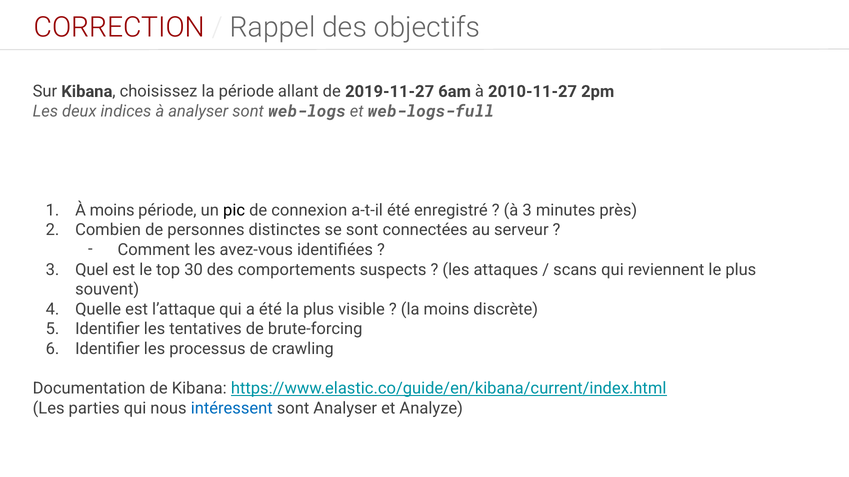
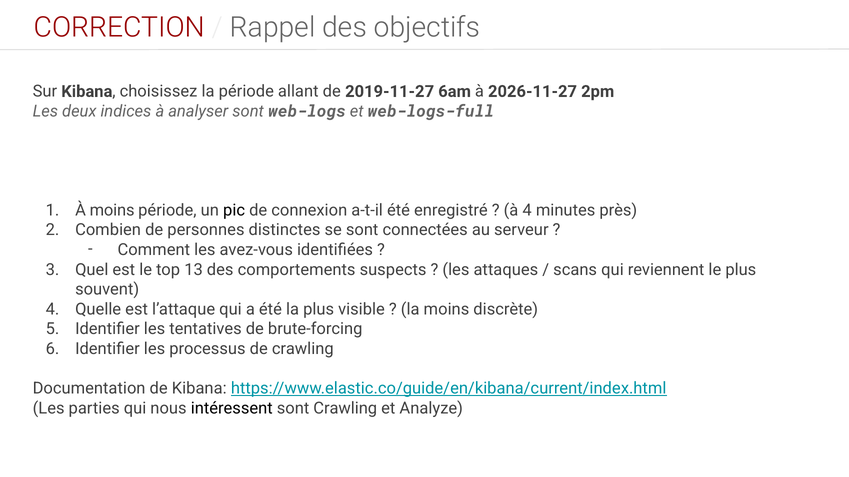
2010-11-27: 2010-11-27 -> 2026-11-27
à 3: 3 -> 4
30: 30 -> 13
intéressent colour: blue -> black
sont Analyser: Analyser -> Crawling
